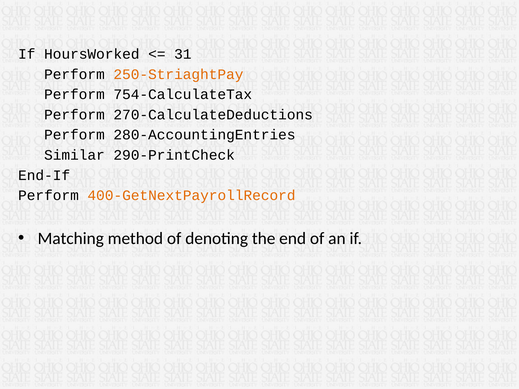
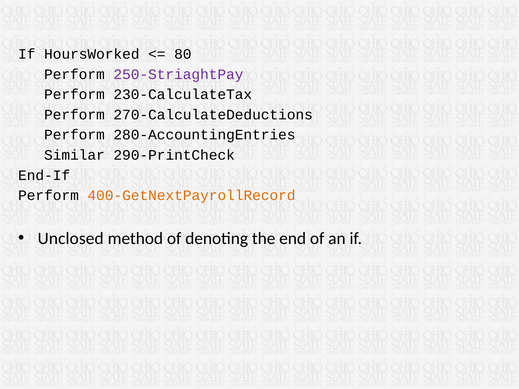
31: 31 -> 80
250-StriaghtPay colour: orange -> purple
754-CalculateTax: 754-CalculateTax -> 230-CalculateTax
Matching: Matching -> Unclosed
